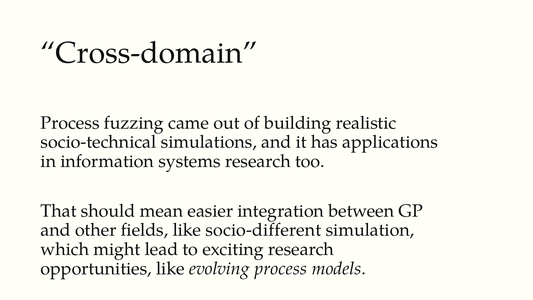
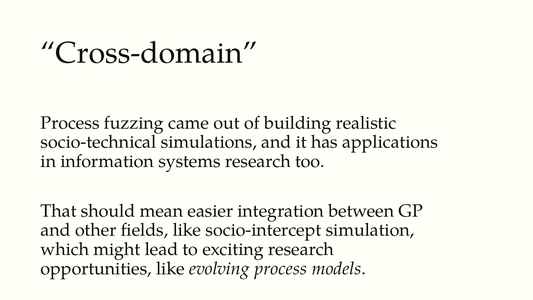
socio-different: socio-different -> socio-intercept
